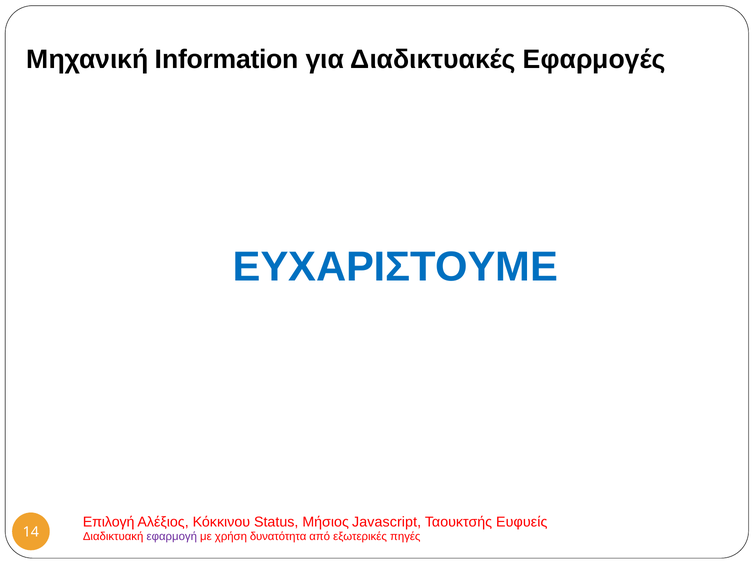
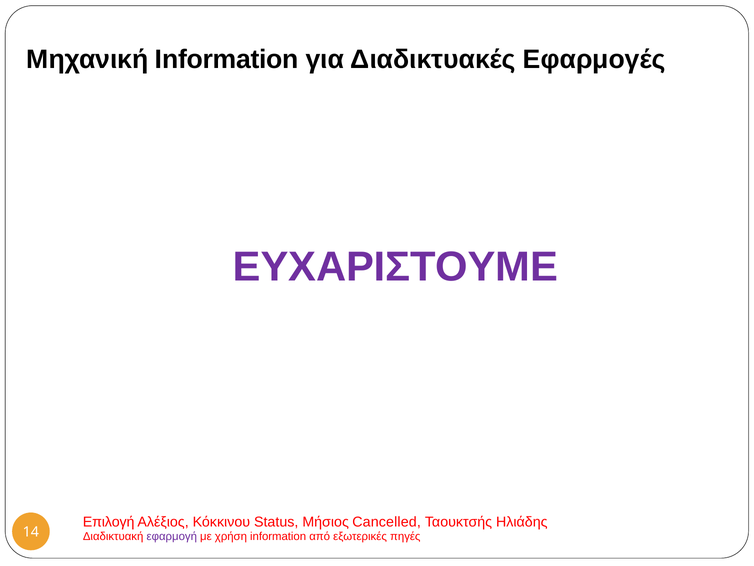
ΕΥΧΑΡΙΣΤΟΥΜΕ colour: blue -> purple
Javascript: Javascript -> Cancelled
Ευφυείς: Ευφυείς -> Ηλιάδης
χρήση δυνατότητα: δυνατότητα -> information
